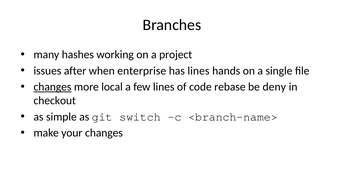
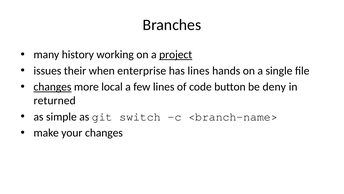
hashes: hashes -> history
project underline: none -> present
after: after -> their
rebase: rebase -> button
checkout: checkout -> returned
